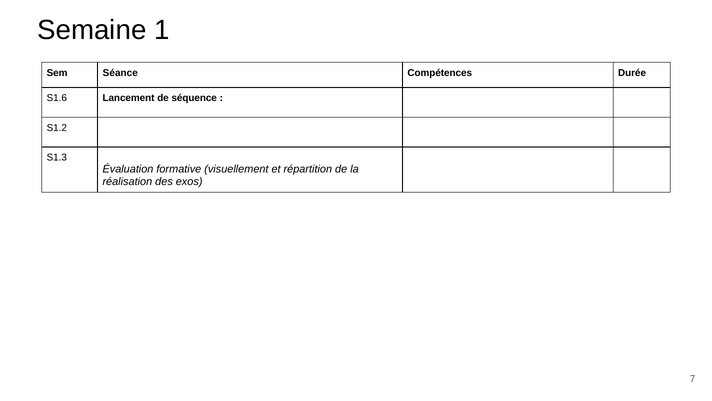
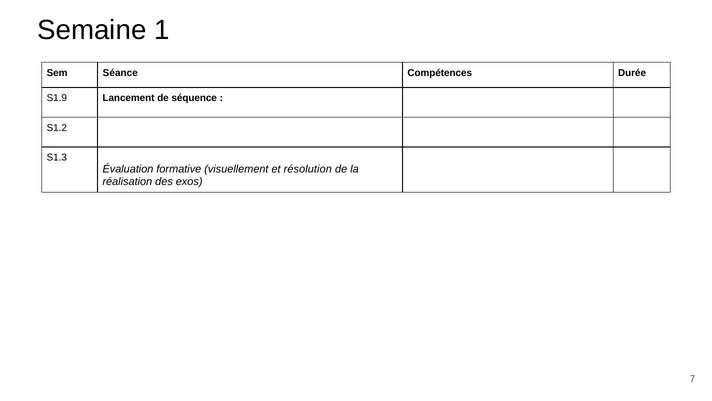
S1.6: S1.6 -> S1.9
répartition: répartition -> résolution
